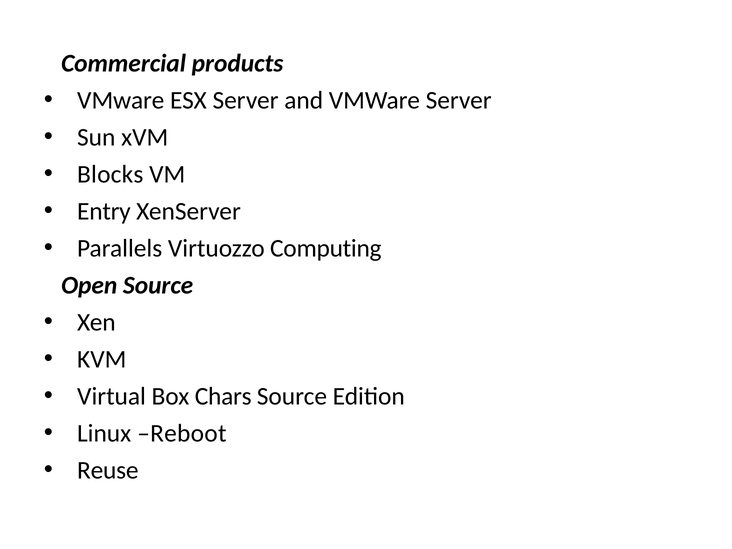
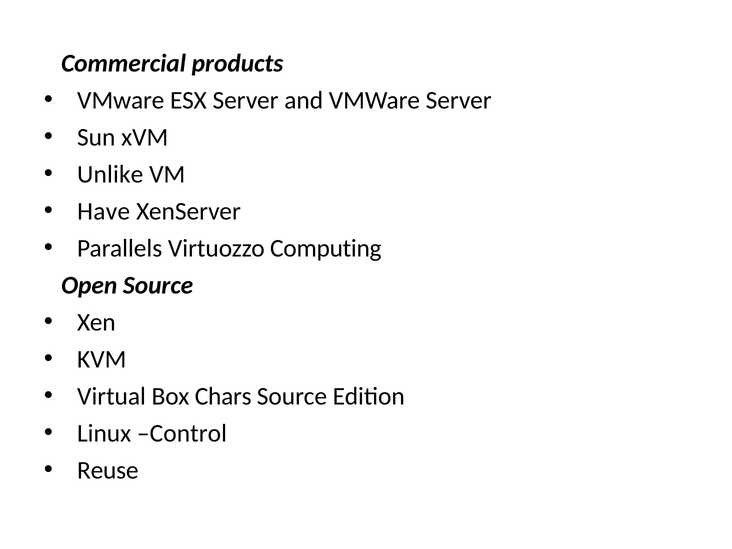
Blocks: Blocks -> Unlike
Entry: Entry -> Have
Reboot: Reboot -> Control
